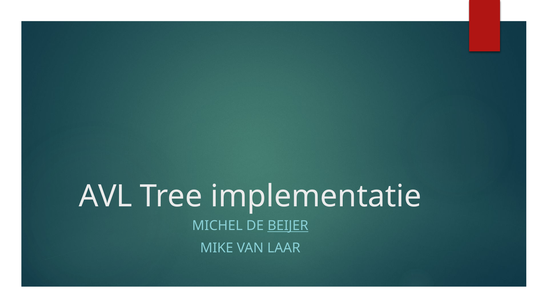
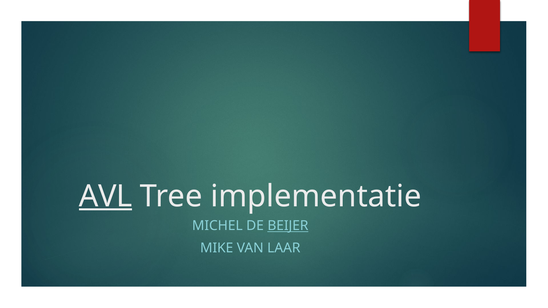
AVL underline: none -> present
